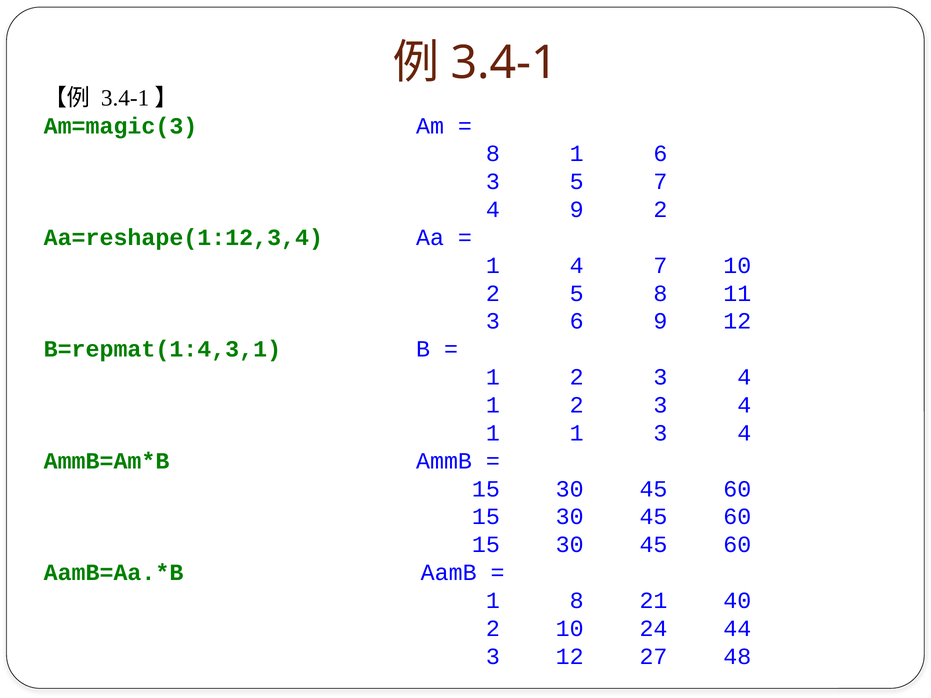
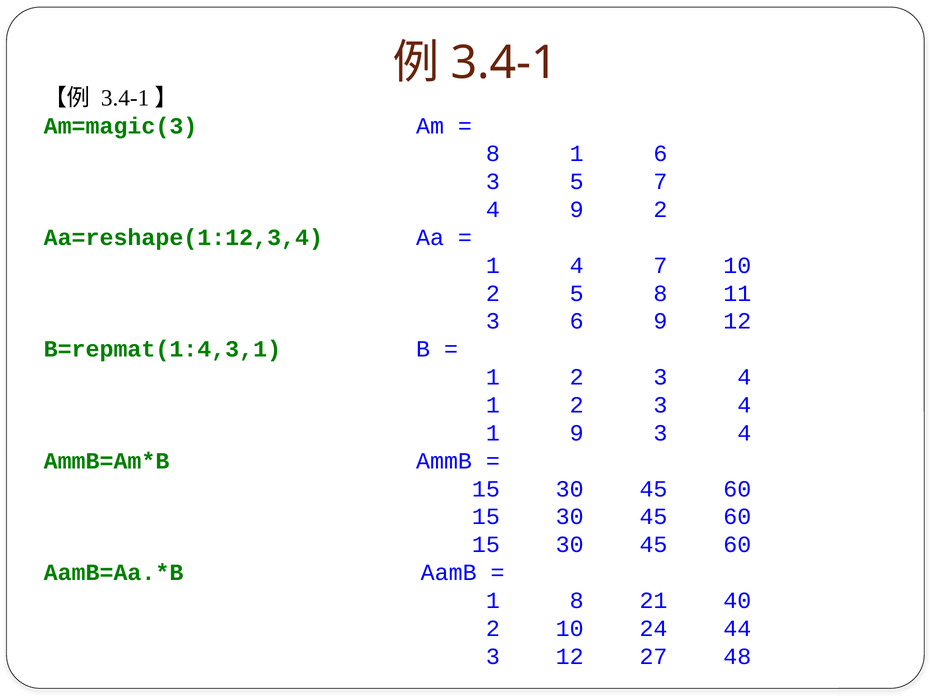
1 1: 1 -> 9
